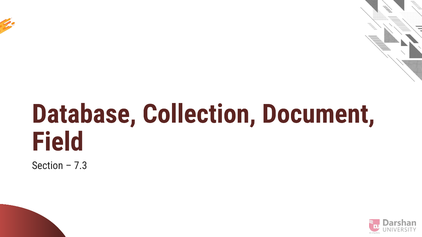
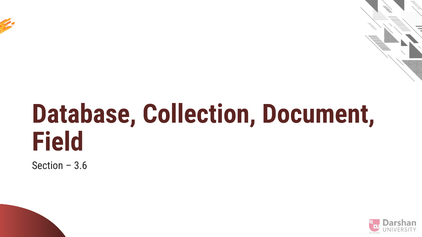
7.3: 7.3 -> 3.6
